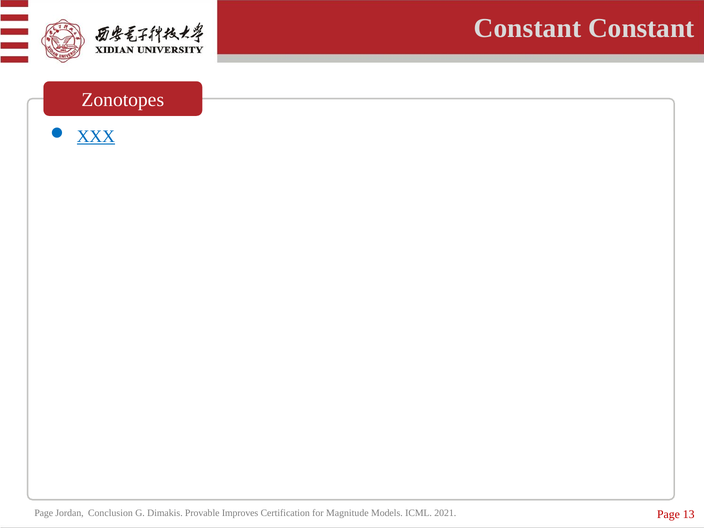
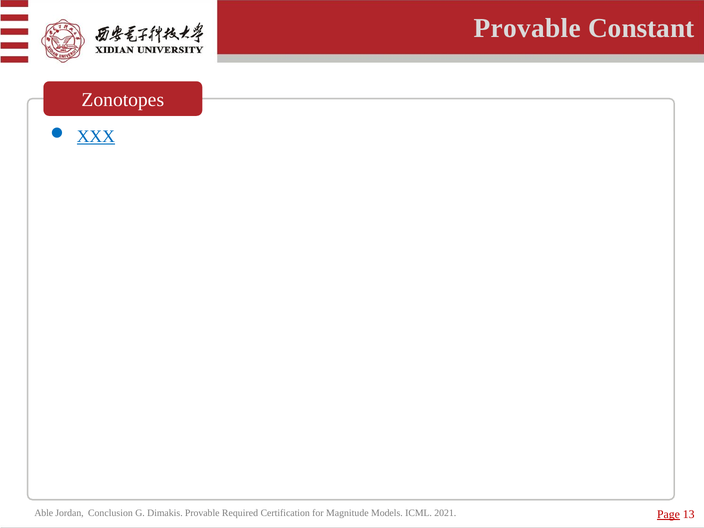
Constant at (527, 28): Constant -> Provable
Page at (44, 513): Page -> Able
Improves: Improves -> Required
Page at (668, 515) underline: none -> present
